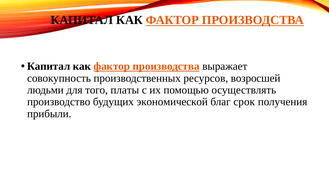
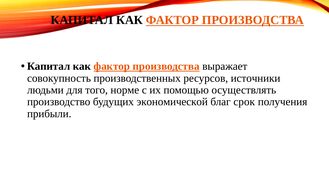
возросшей: возросшей -> источники
платы: платы -> норме
